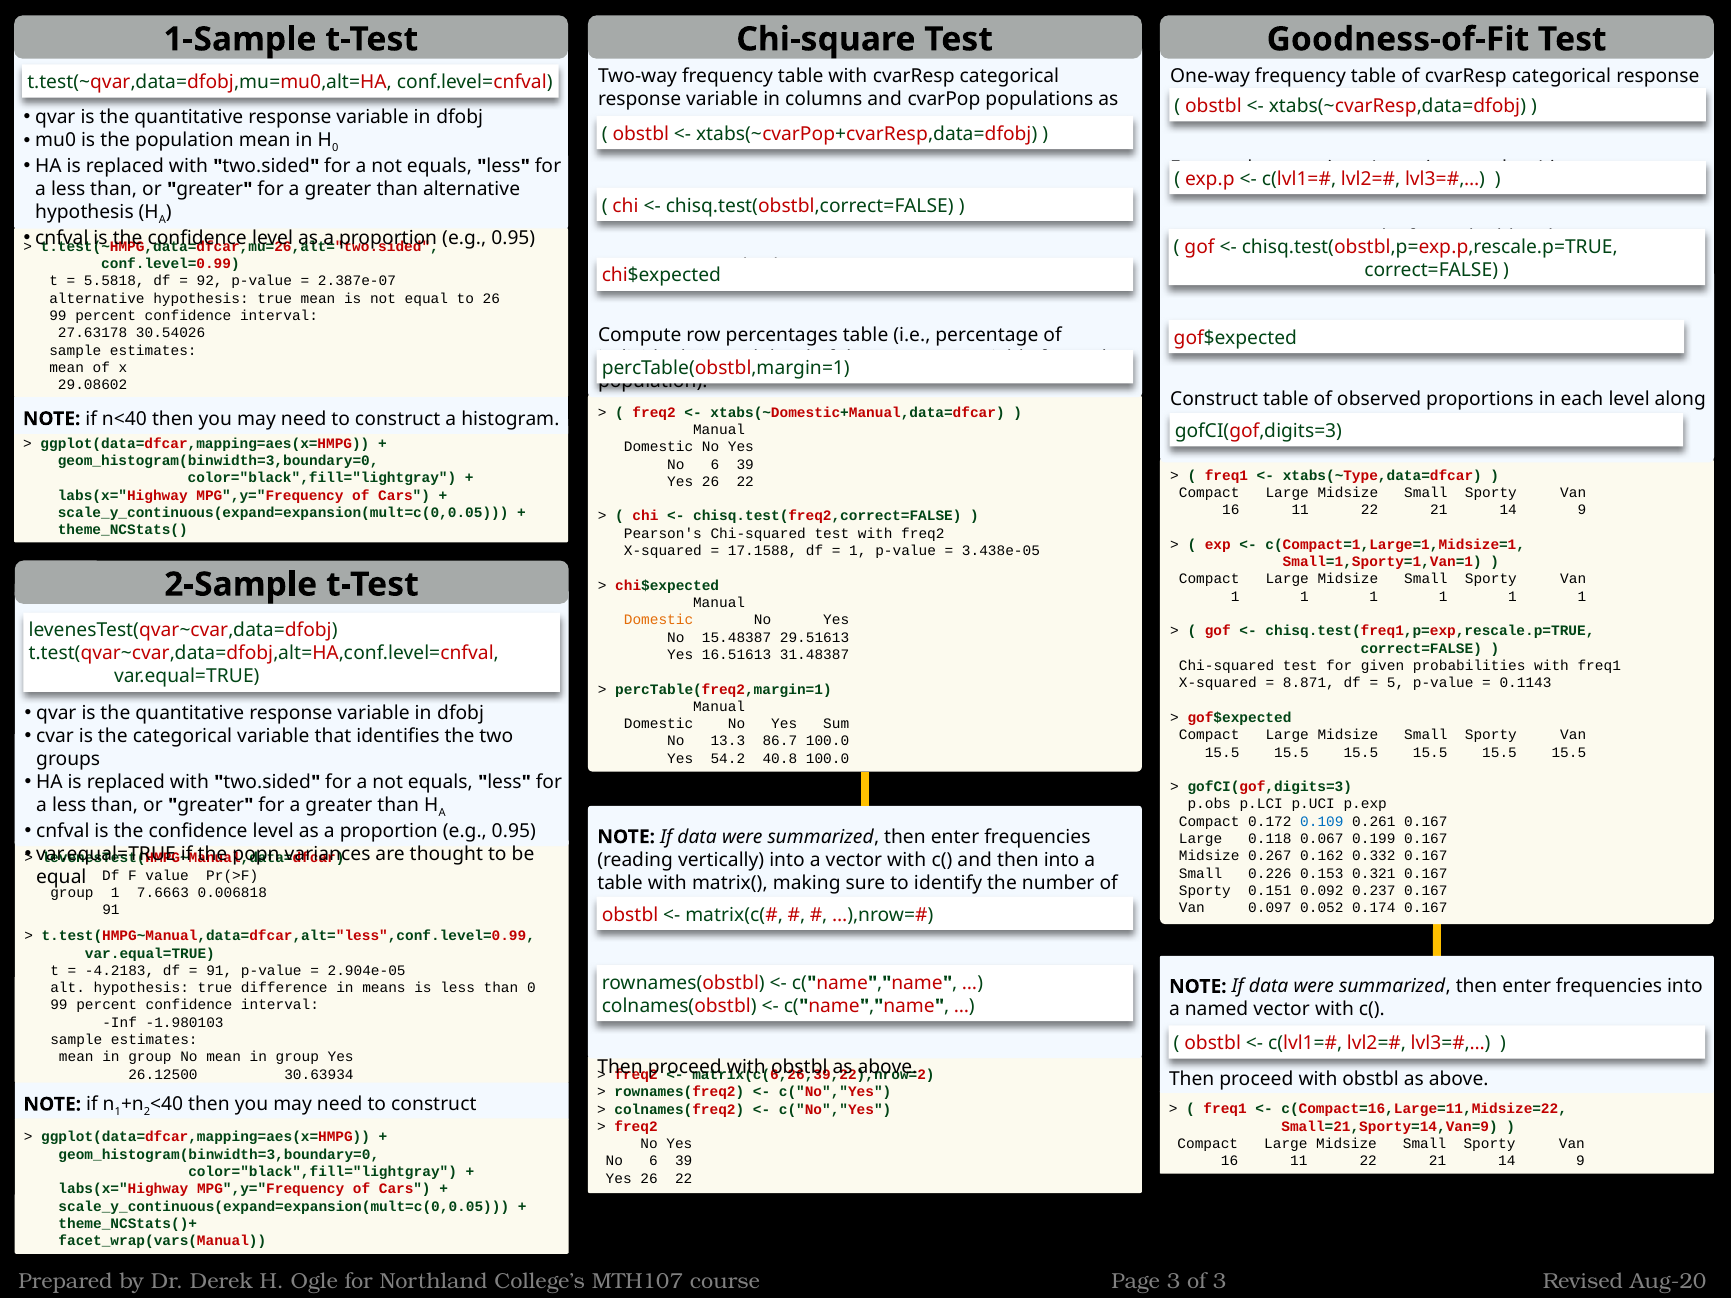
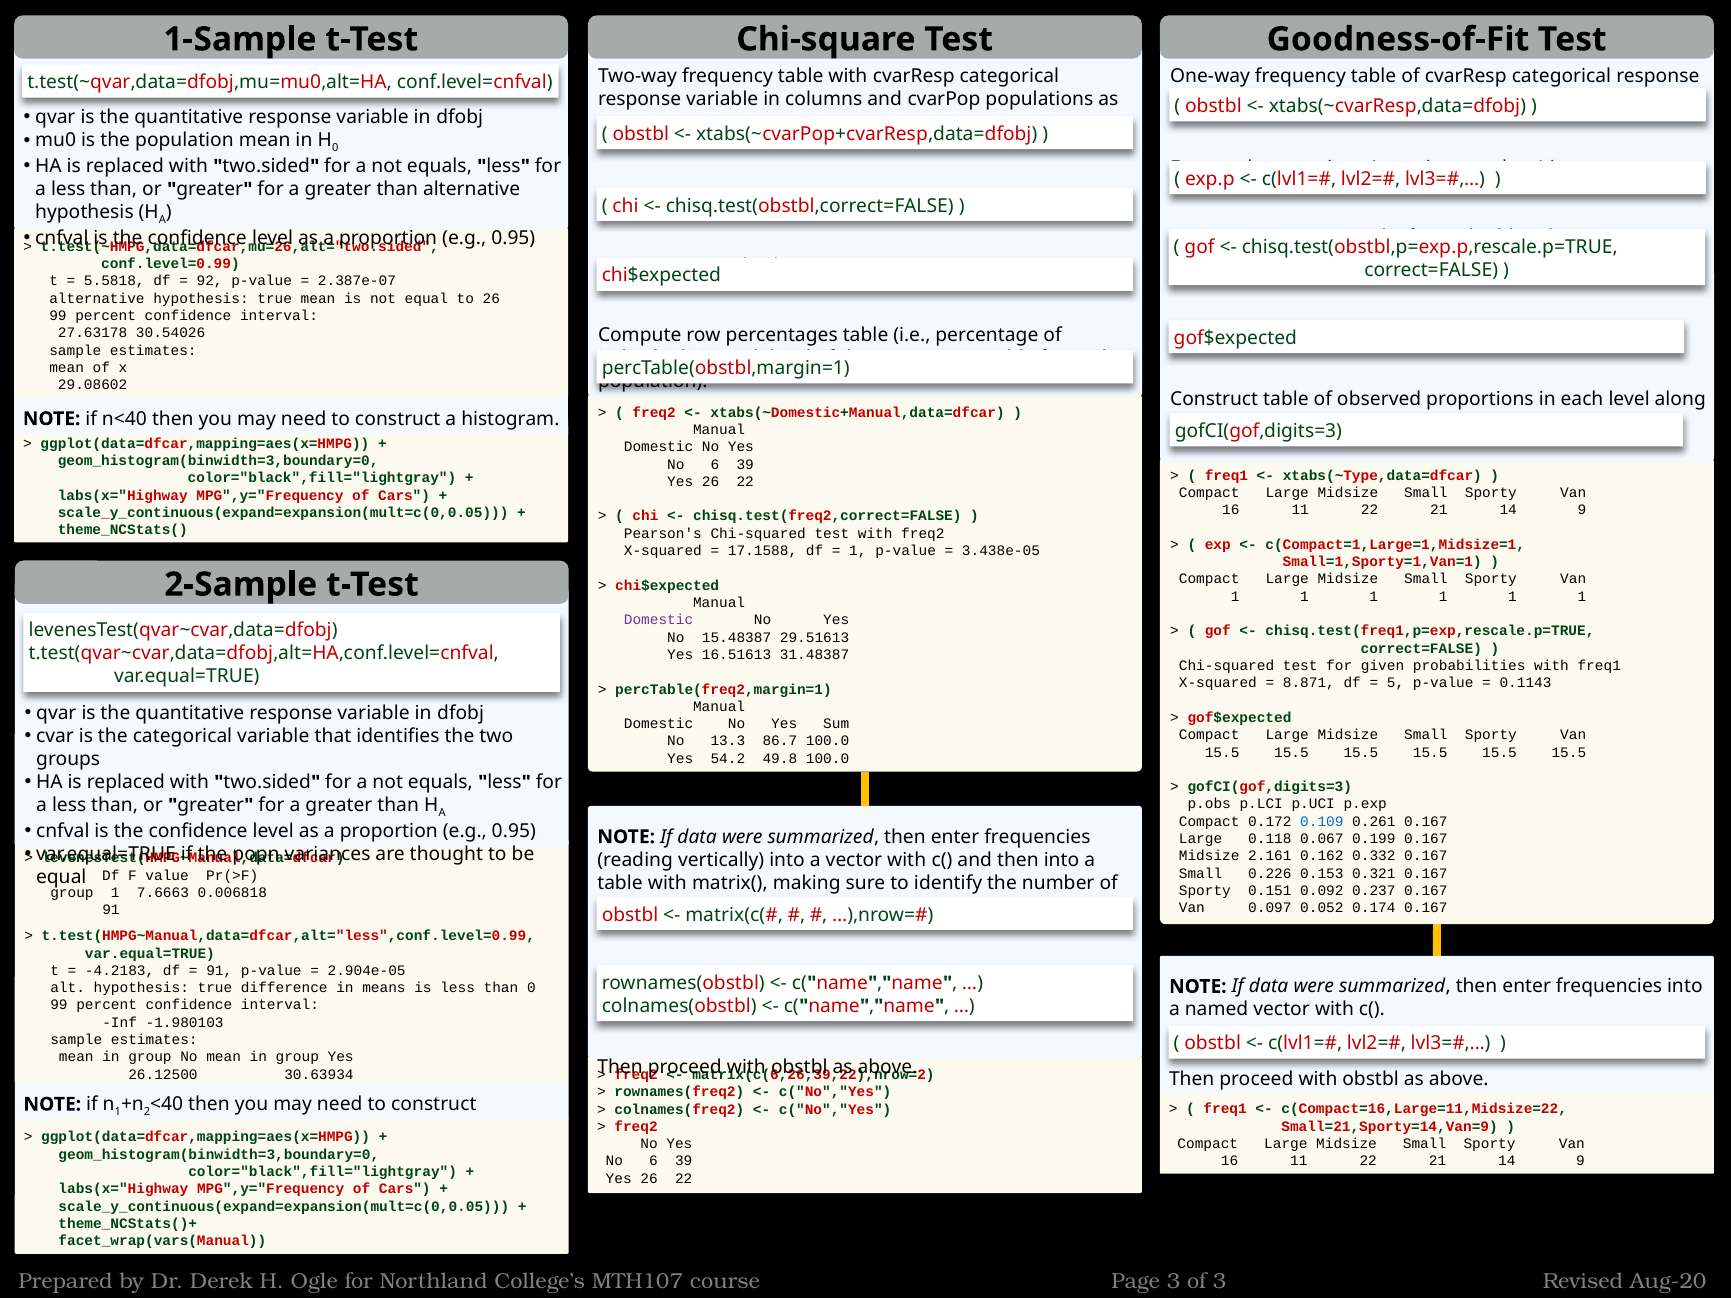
Domestic at (659, 620) colour: orange -> purple
40.8: 40.8 -> 49.8
0.267: 0.267 -> 2.161
